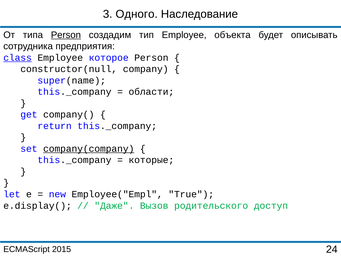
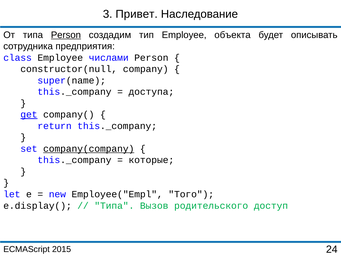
Одного: Одного -> Привет
class underline: present -> none
которое: которое -> числами
области: области -> доступа
get underline: none -> present
True: True -> Того
Даже at (114, 205): Даже -> Типа
